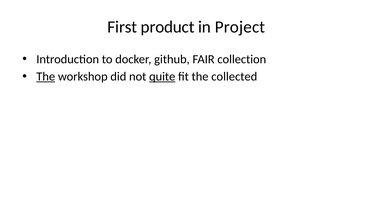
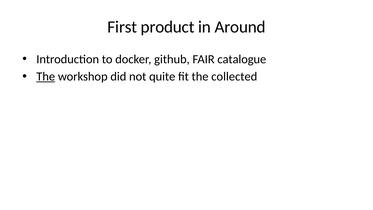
Project: Project -> Around
collection: collection -> catalogue
quite underline: present -> none
